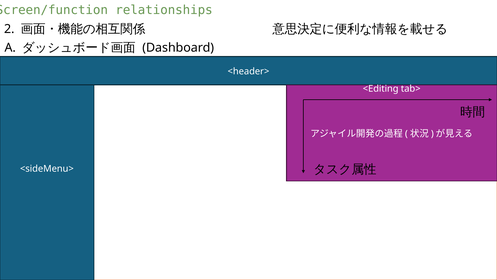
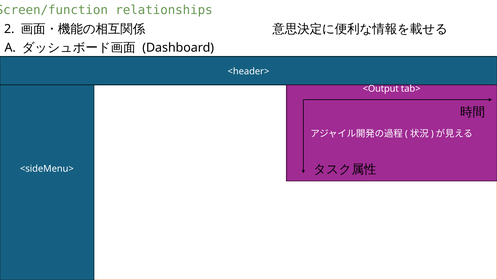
<Editing: <Editing -> <Output
